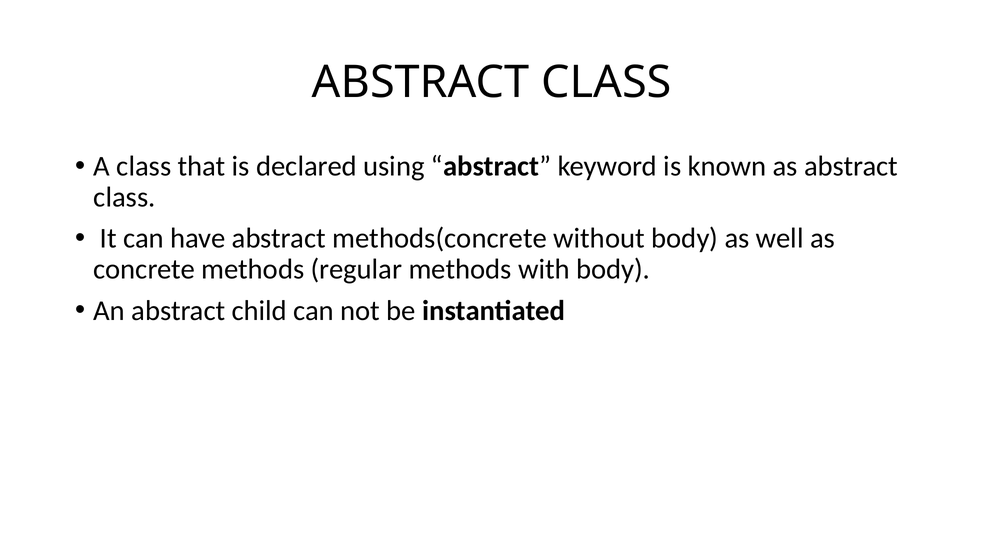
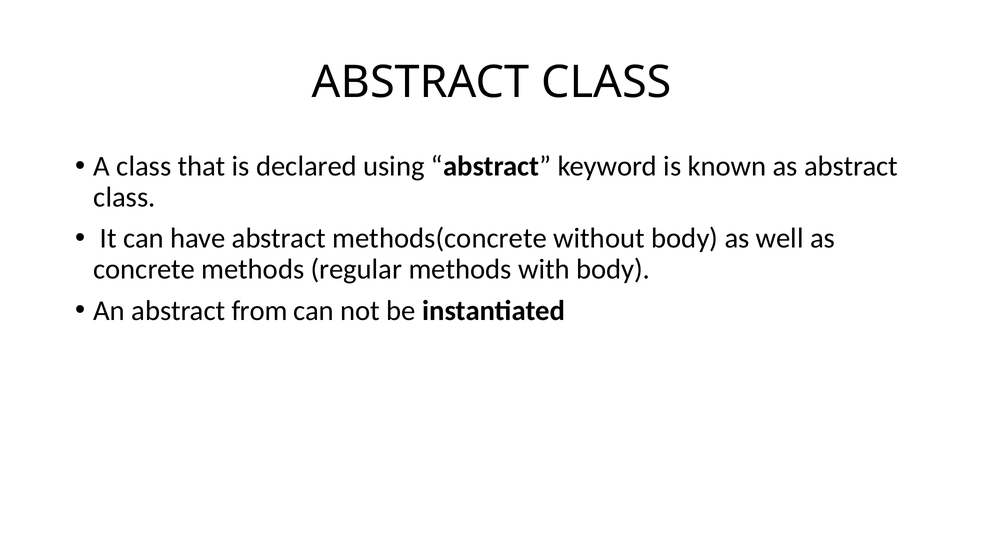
child: child -> from
